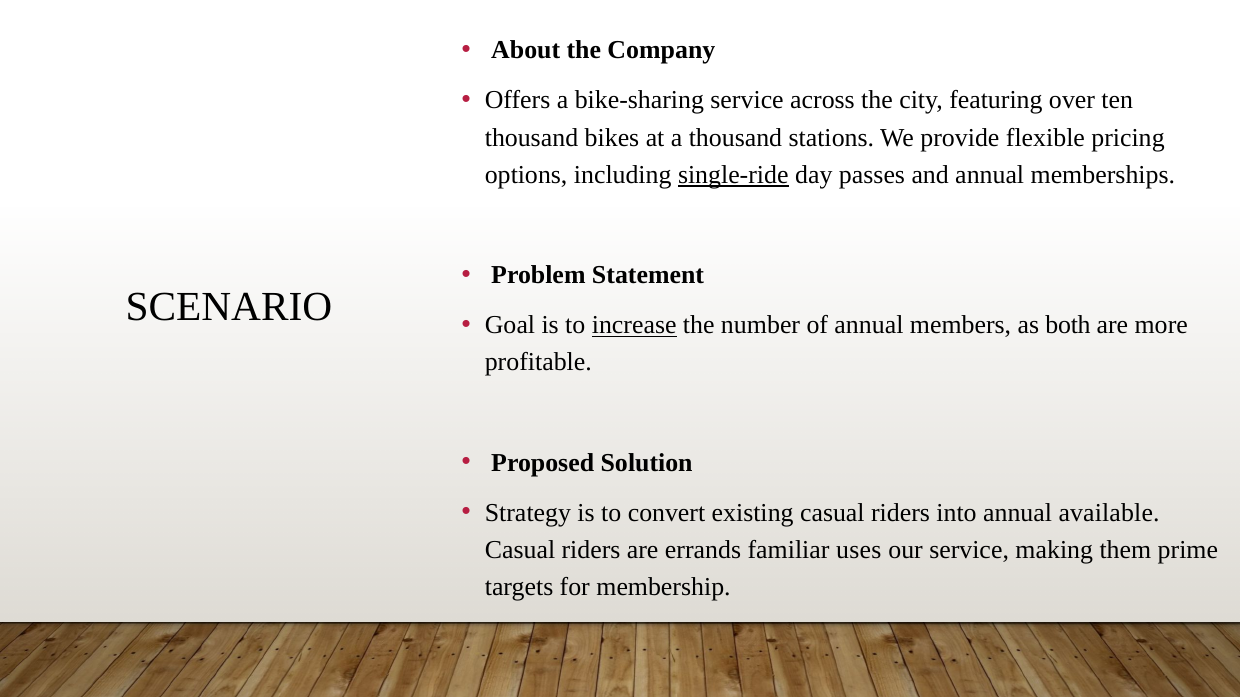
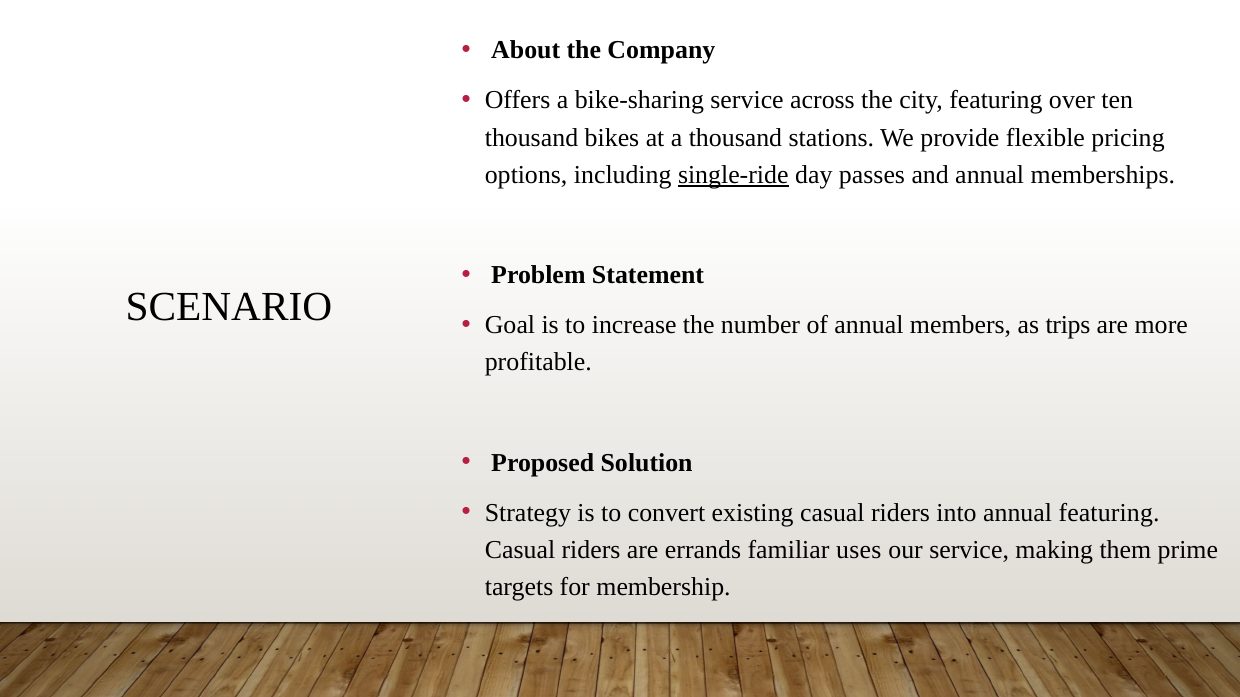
increase underline: present -> none
both: both -> trips
annual available: available -> featuring
